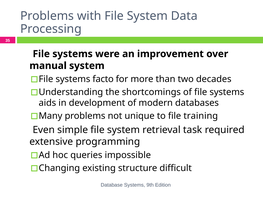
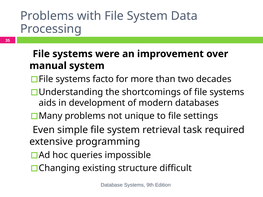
training: training -> settings
